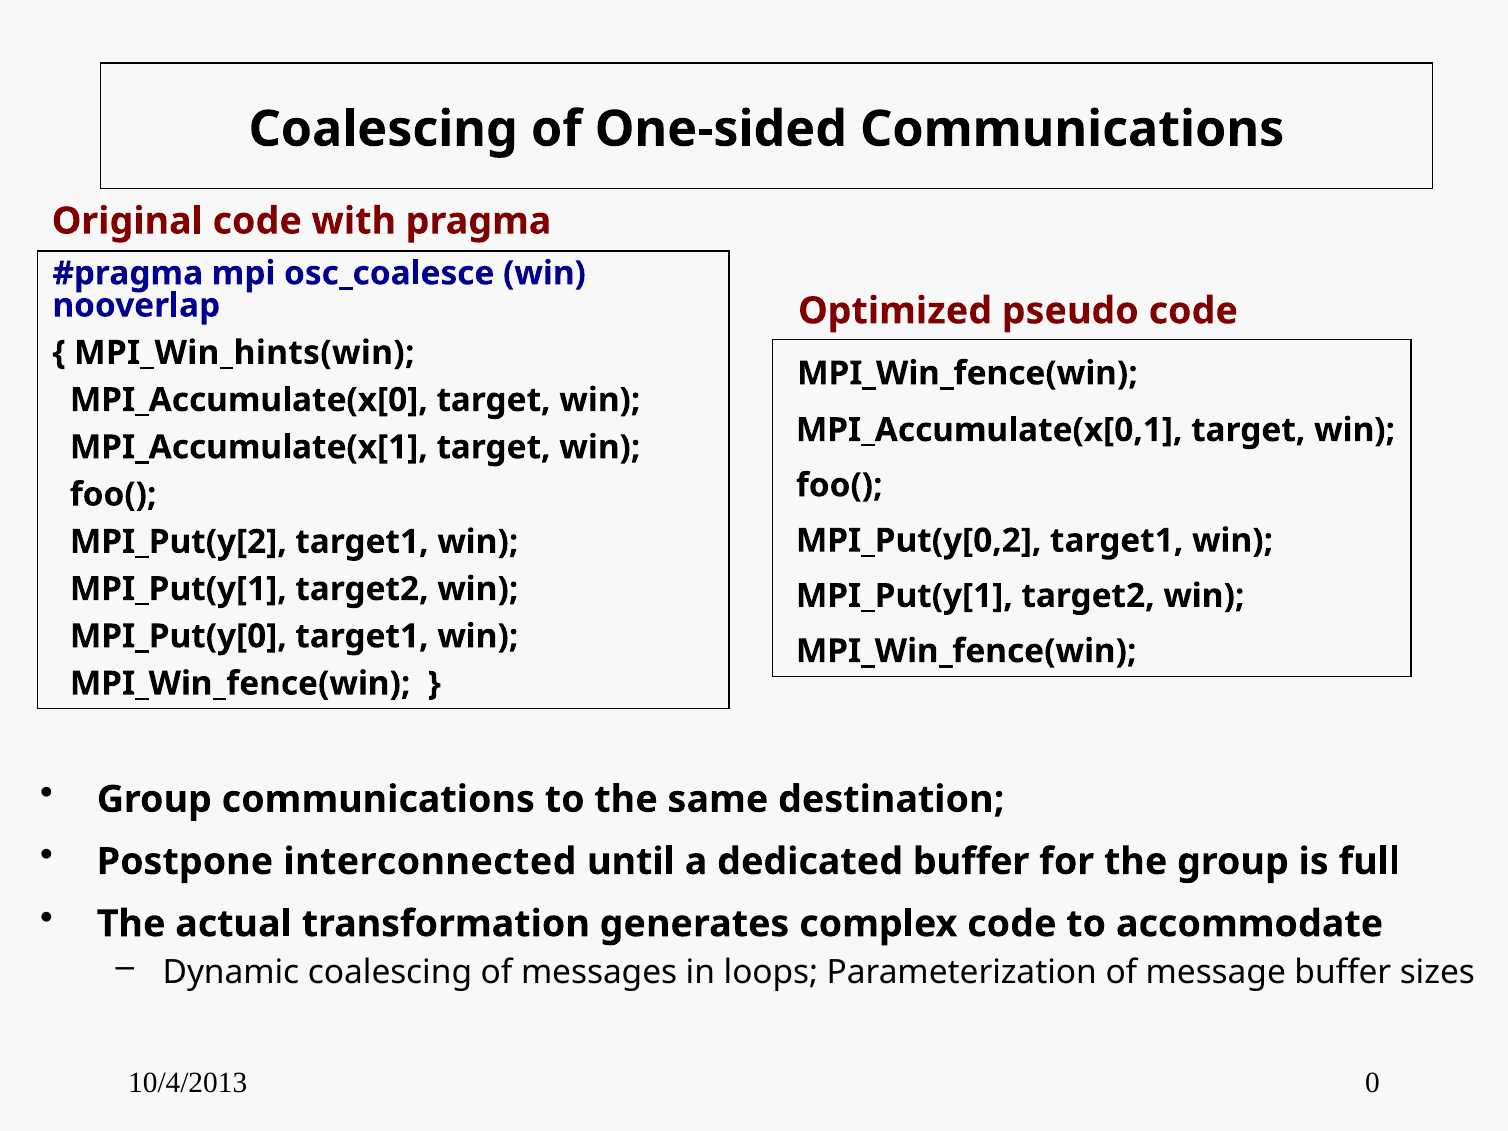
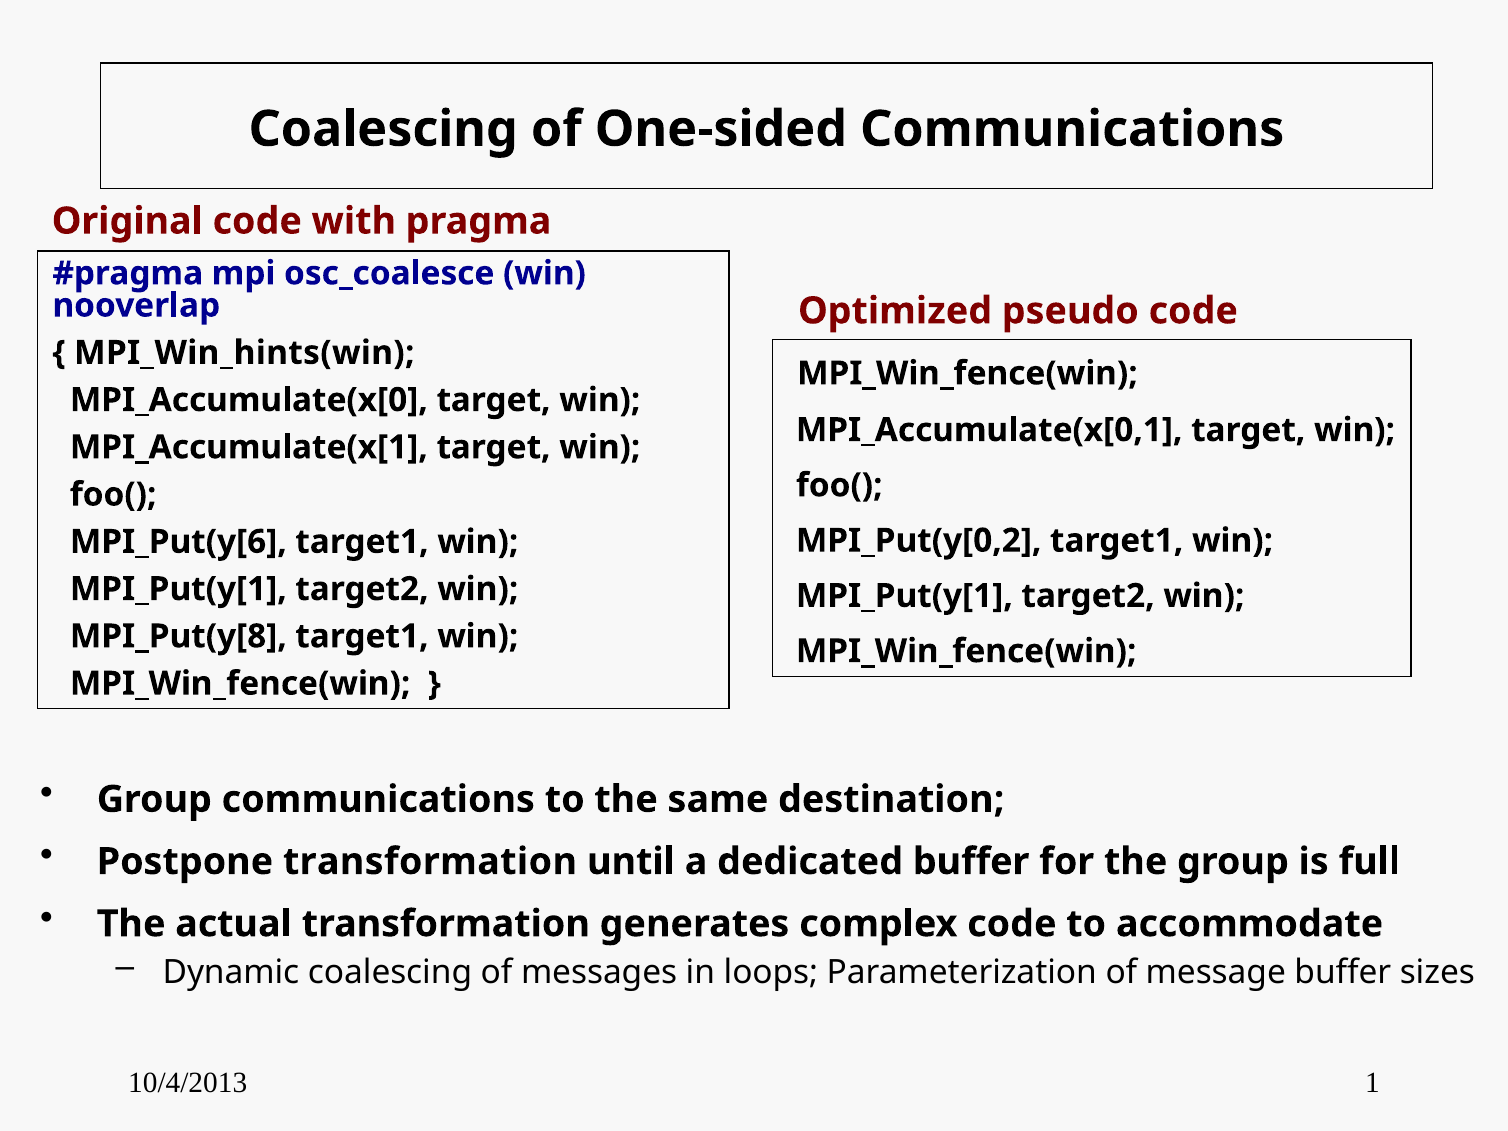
MPI_Put(y[2: MPI_Put(y[2 -> MPI_Put(y[6
MPI_Put(y[0: MPI_Put(y[0 -> MPI_Put(y[8
Postpone interconnected: interconnected -> transformation
0: 0 -> 1
